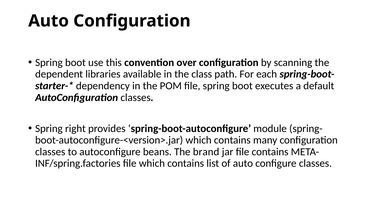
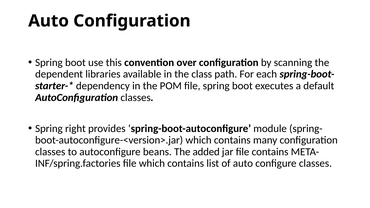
brand: brand -> added
